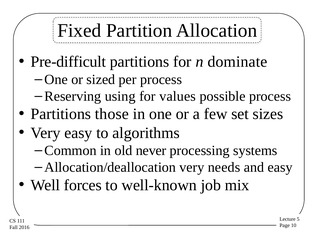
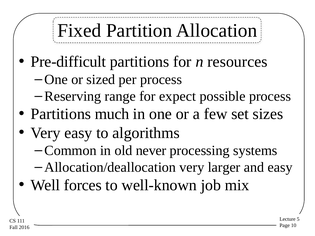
dominate: dominate -> resources
using: using -> range
values: values -> expect
those: those -> much
needs: needs -> larger
